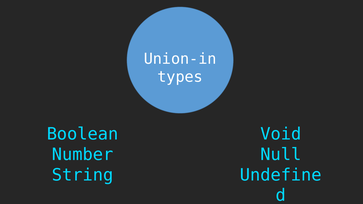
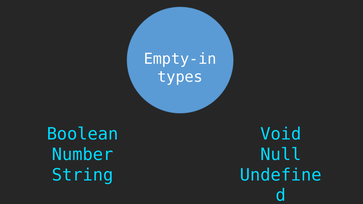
Union-in: Union-in -> Empty-in
